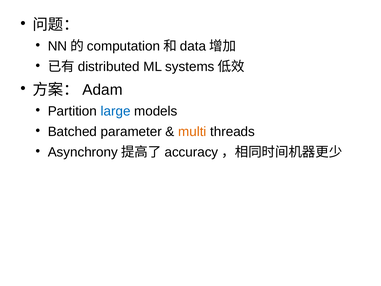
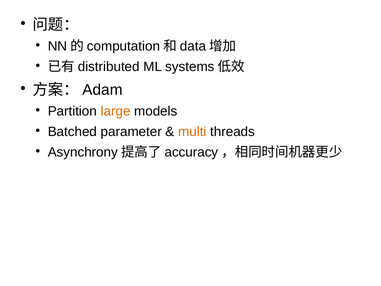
large colour: blue -> orange
